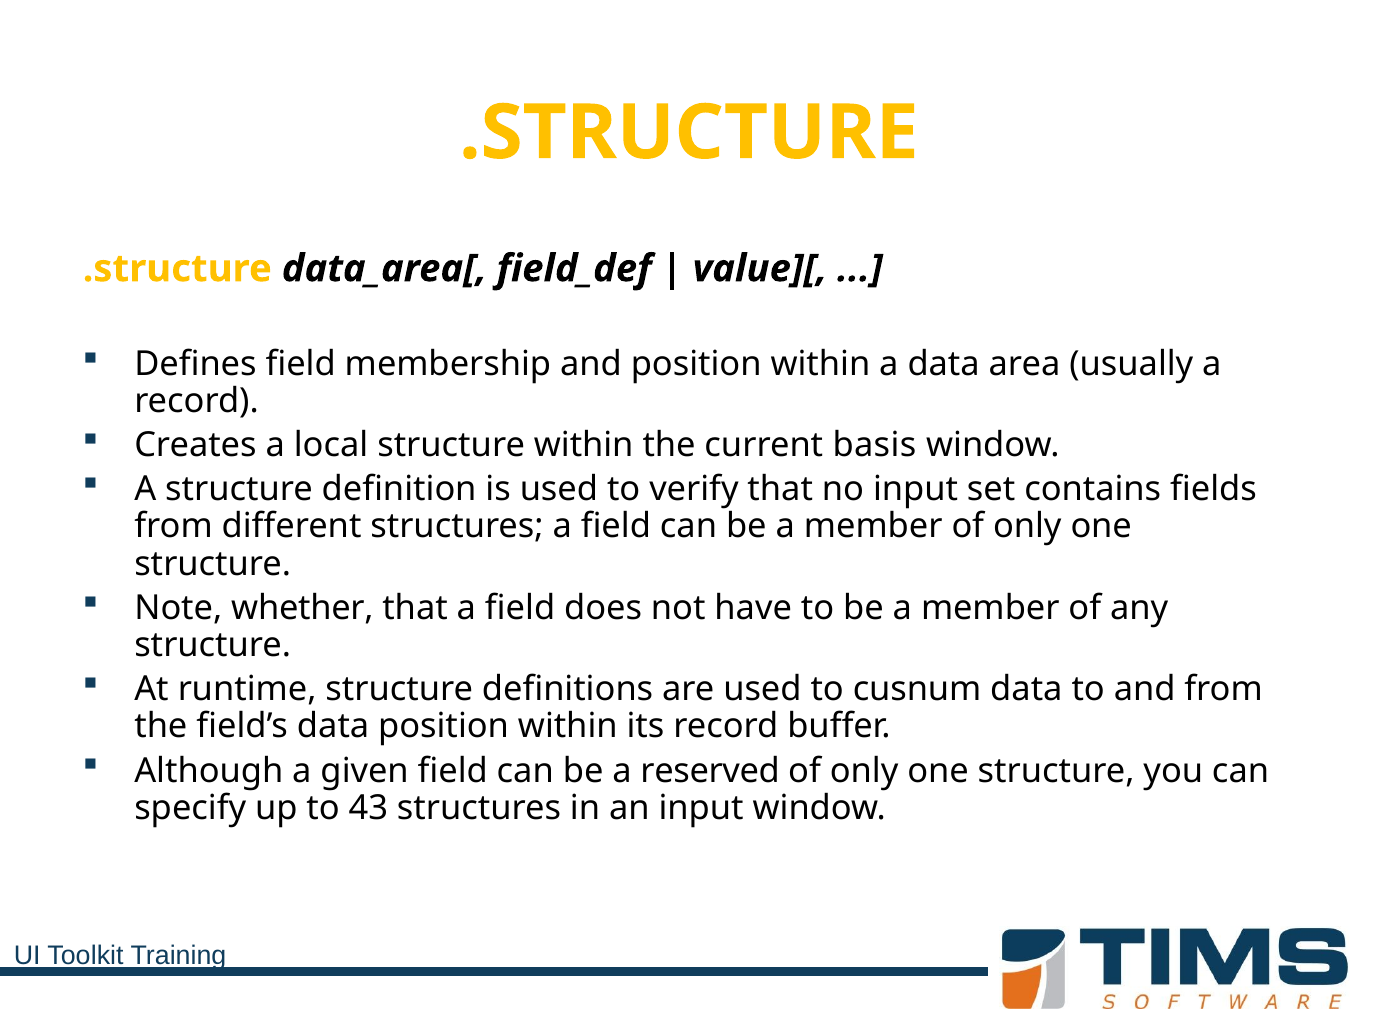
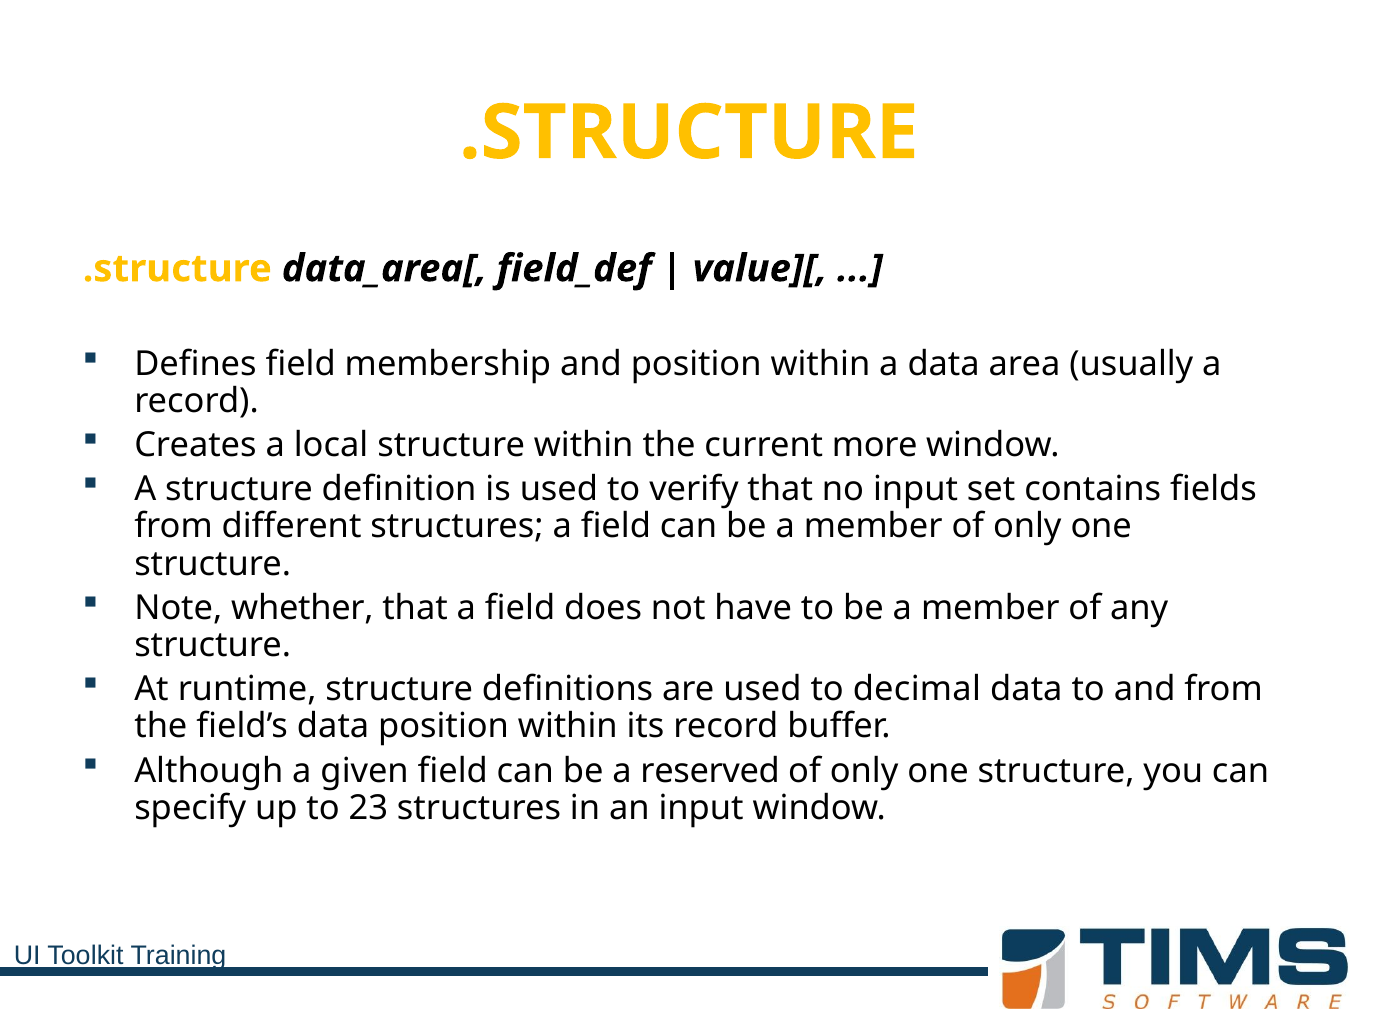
basis: basis -> more
cusnum: cusnum -> decimal
43: 43 -> 23
